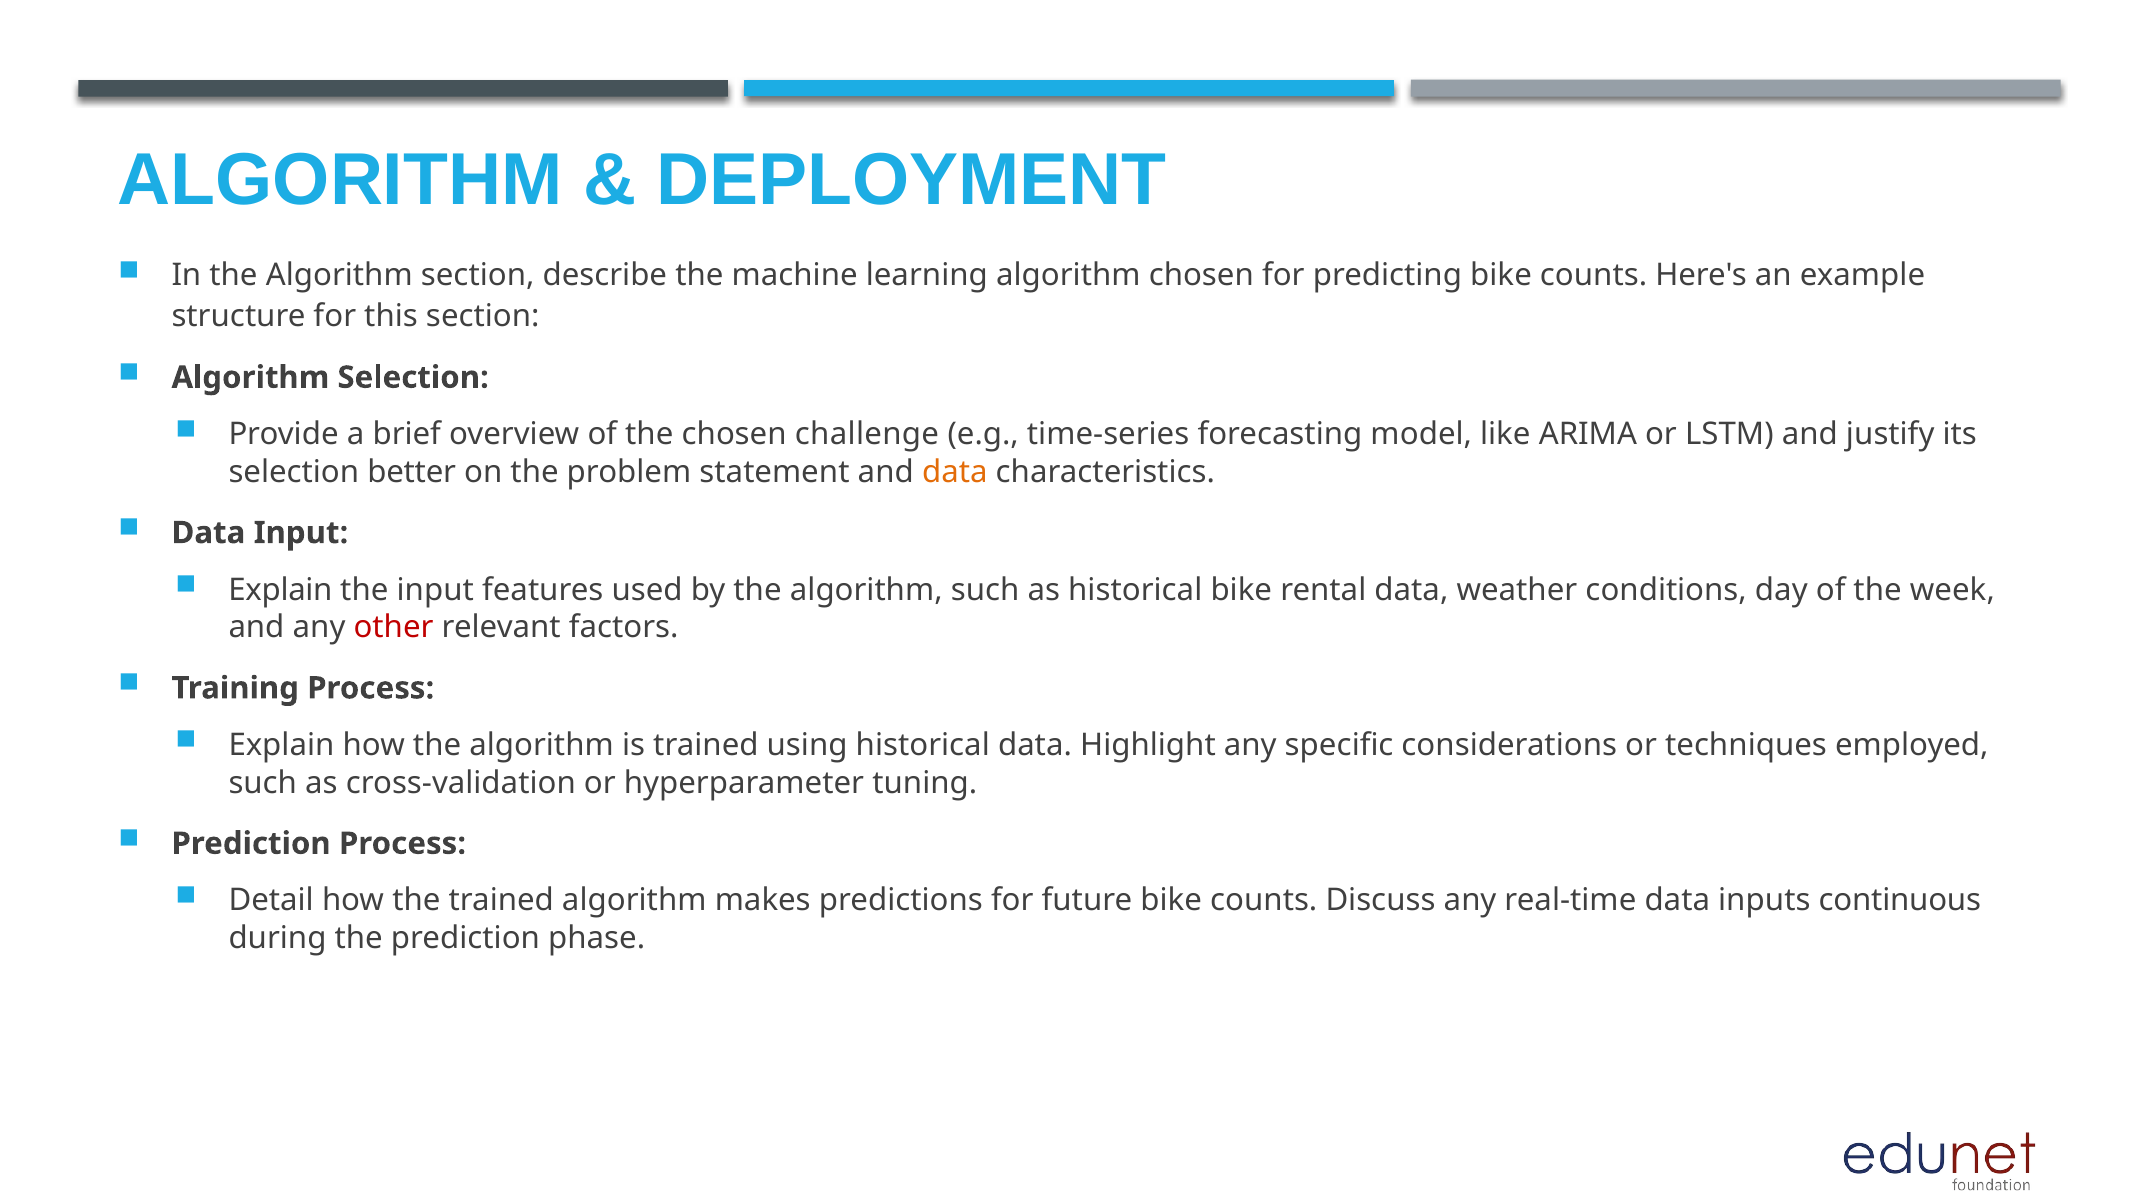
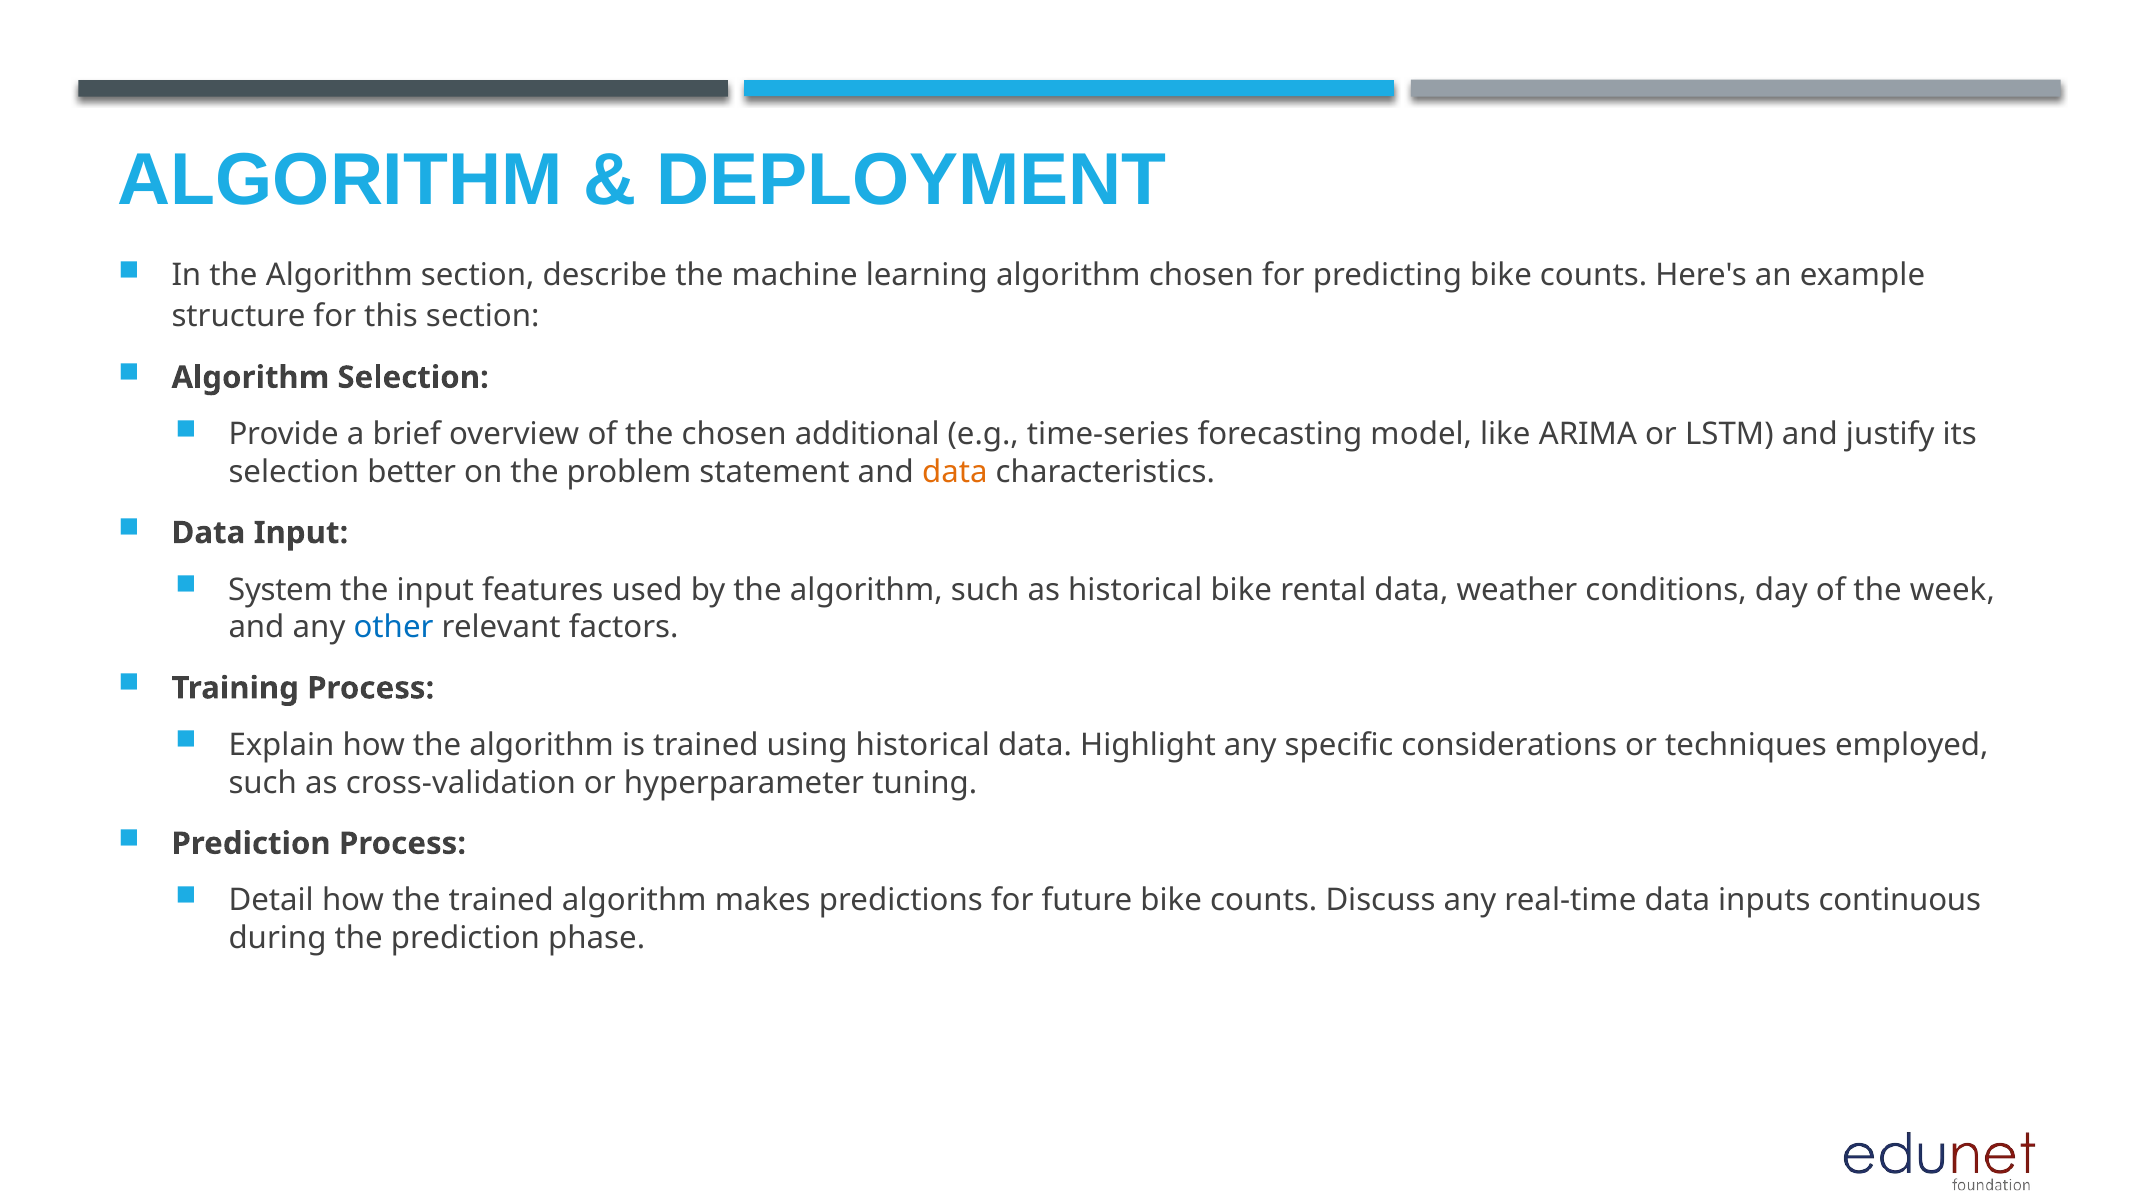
challenge: challenge -> additional
Explain at (280, 590): Explain -> System
other colour: red -> blue
